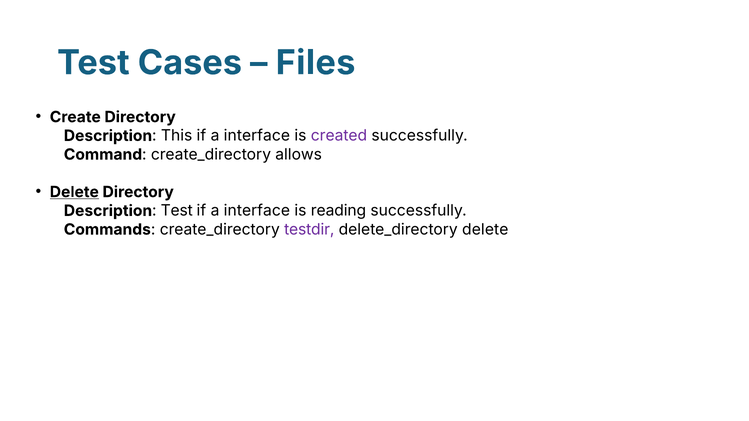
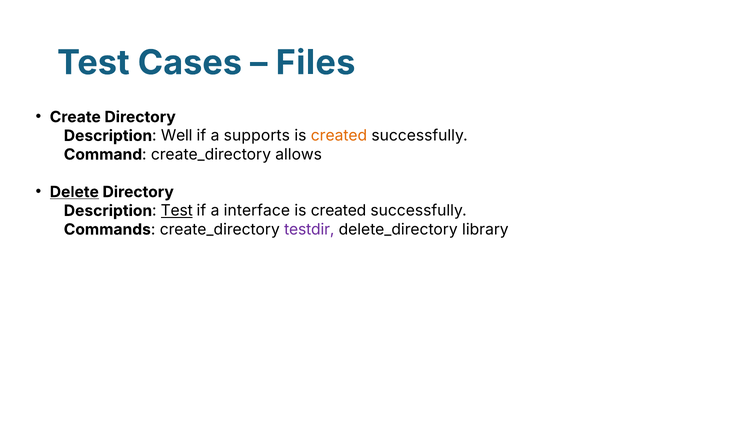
This: This -> Well
interface at (257, 136): interface -> supports
created at (339, 136) colour: purple -> orange
Test at (177, 211) underline: none -> present
reading at (338, 211): reading -> created
delete_directory delete: delete -> library
